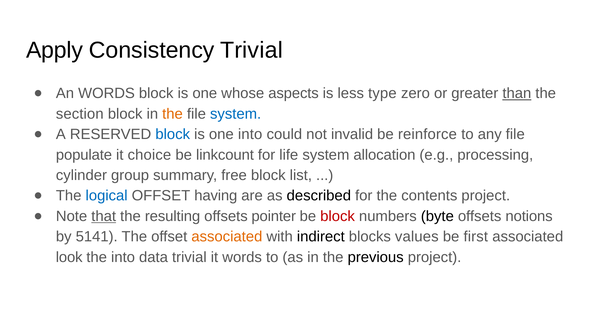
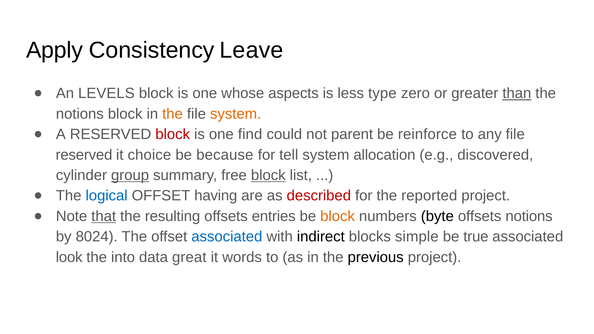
Consistency Trivial: Trivial -> Leave
An WORDS: WORDS -> LEVELS
section at (80, 114): section -> notions
system at (236, 114) colour: blue -> orange
block at (173, 134) colour: blue -> red
one into: into -> find
invalid: invalid -> parent
populate at (84, 155): populate -> reserved
linkcount: linkcount -> because
life: life -> tell
processing: processing -> discovered
group underline: none -> present
block at (268, 175) underline: none -> present
described colour: black -> red
contents: contents -> reported
pointer: pointer -> entries
block at (338, 216) colour: red -> orange
5141: 5141 -> 8024
associated at (227, 237) colour: orange -> blue
values: values -> simple
first: first -> true
data trivial: trivial -> great
